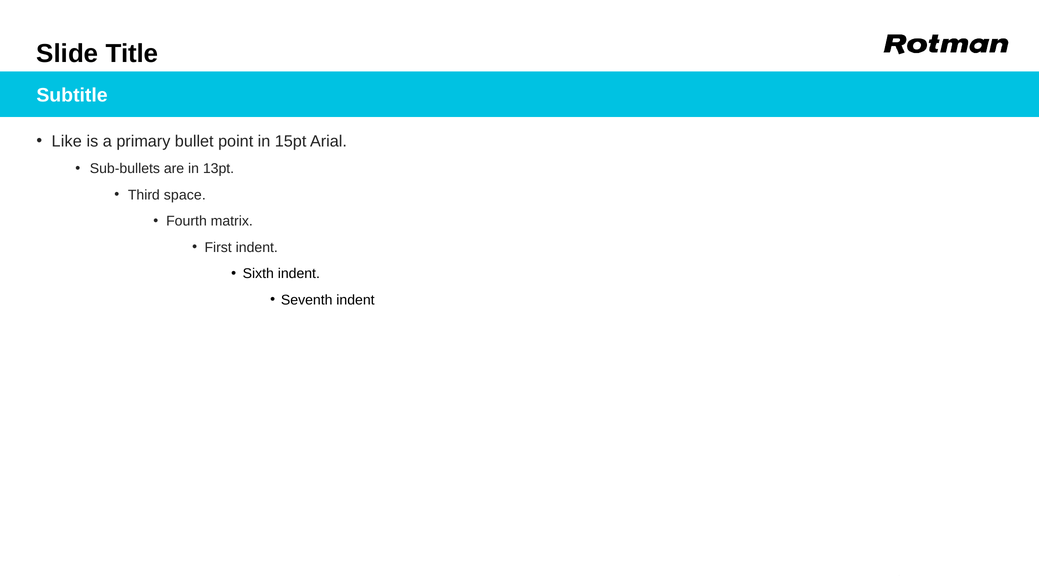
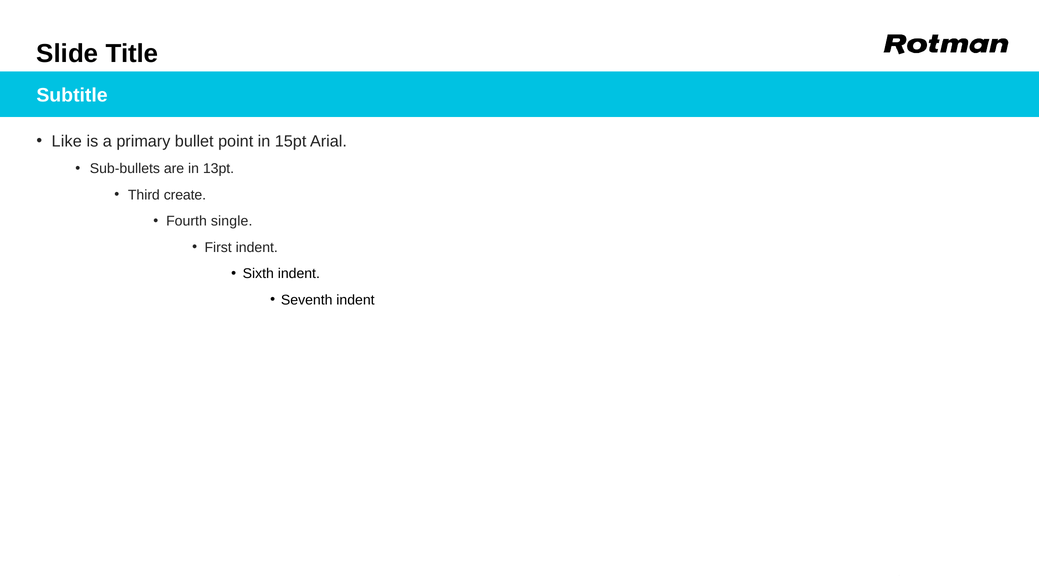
space: space -> create
matrix: matrix -> single
